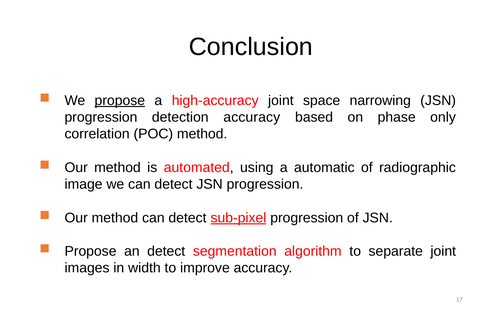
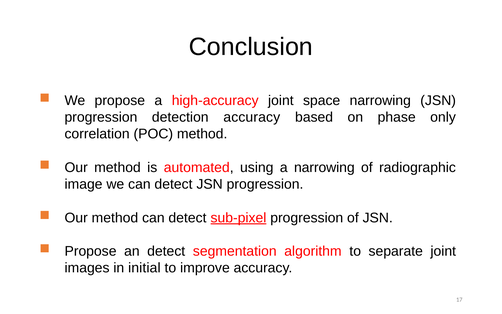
propose at (120, 100) underline: present -> none
a automatic: automatic -> narrowing
width: width -> initial
